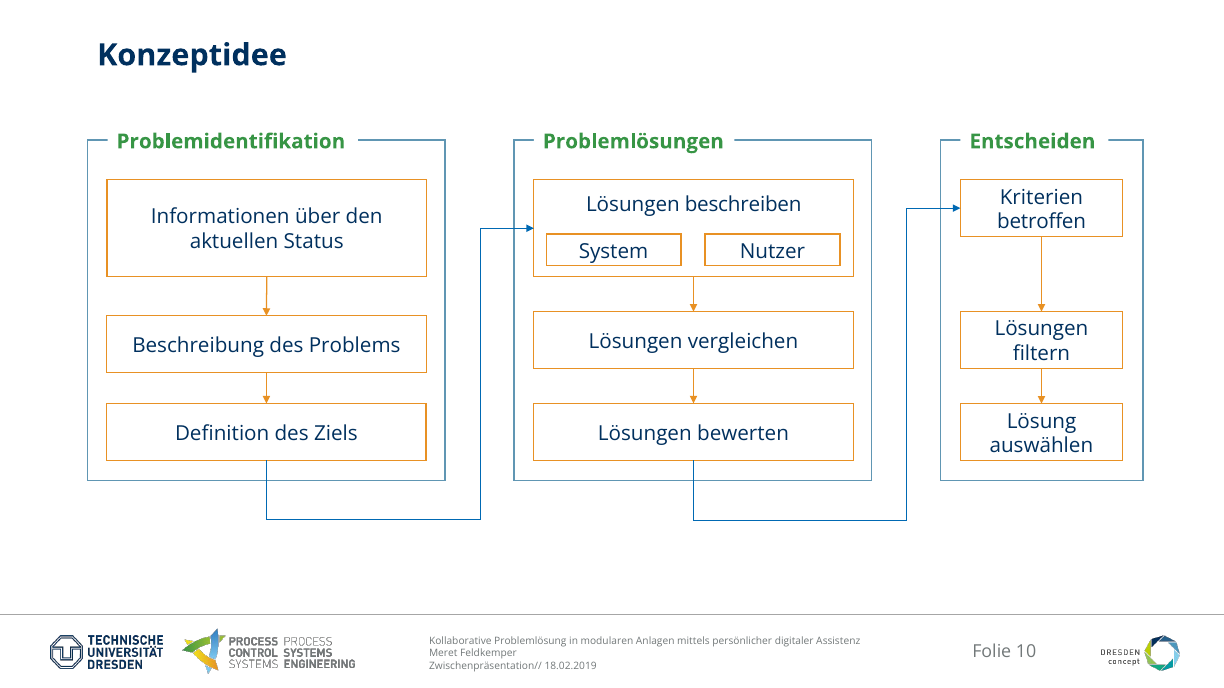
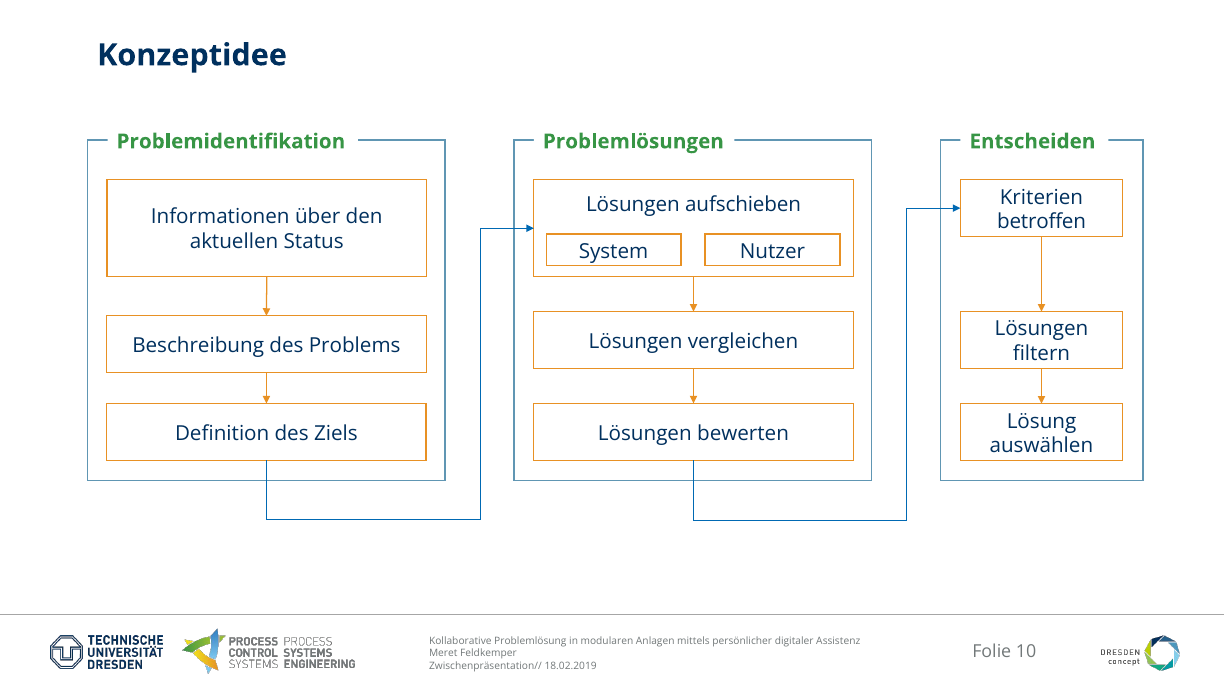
beschreiben: beschreiben -> aufschieben
